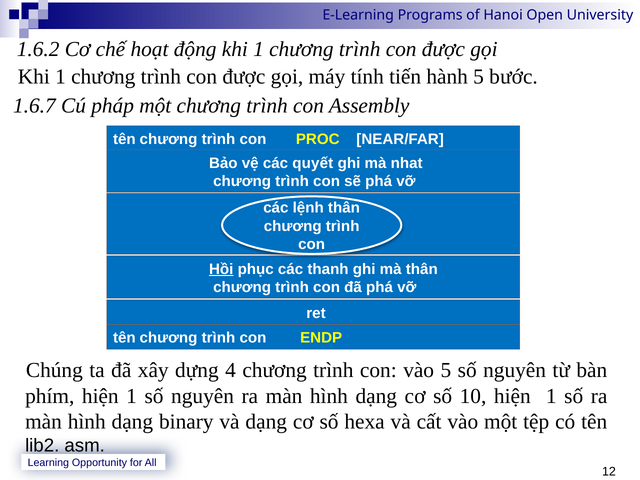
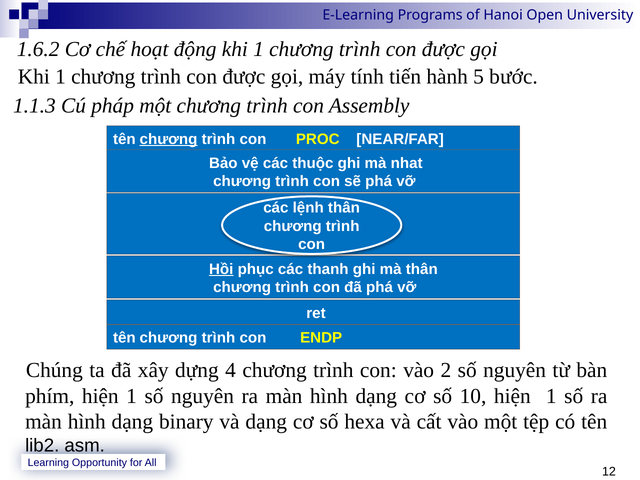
1.6.7: 1.6.7 -> 1.1.3
chương at (169, 139) underline: none -> present
quyết: quyết -> thuộc
vào 5: 5 -> 2
